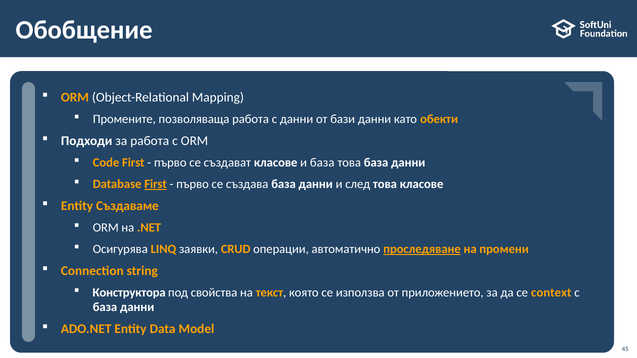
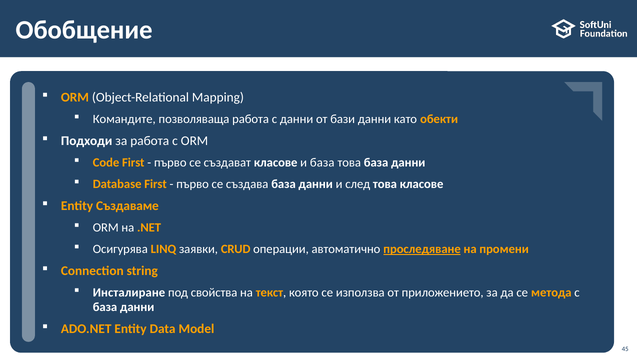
Промените: Промените -> Командите
First at (156, 184) underline: present -> none
Конструктора: Конструктора -> Инсталиране
context: context -> метода
